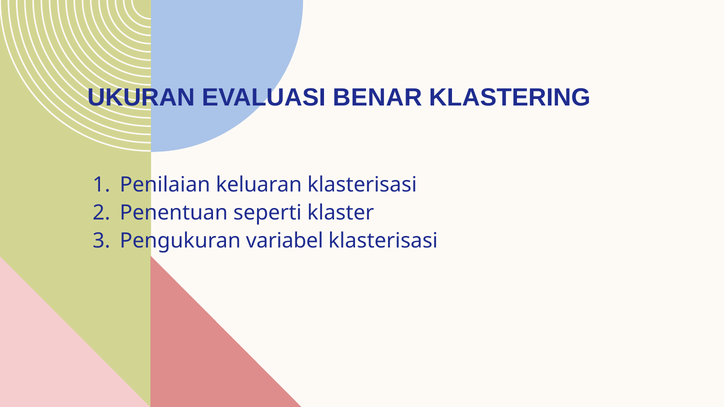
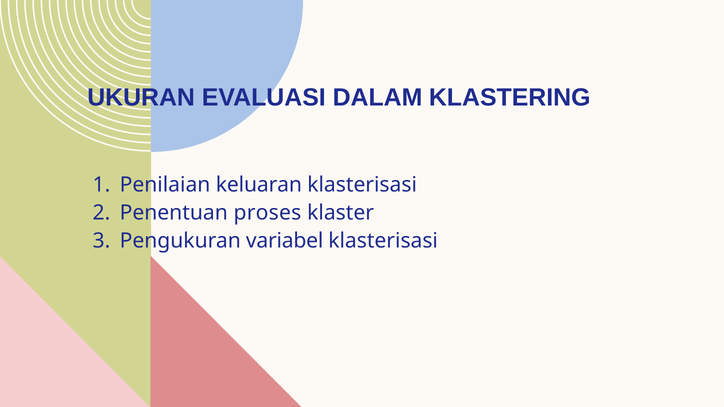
BENAR: BENAR -> DALAM
seperti: seperti -> proses
